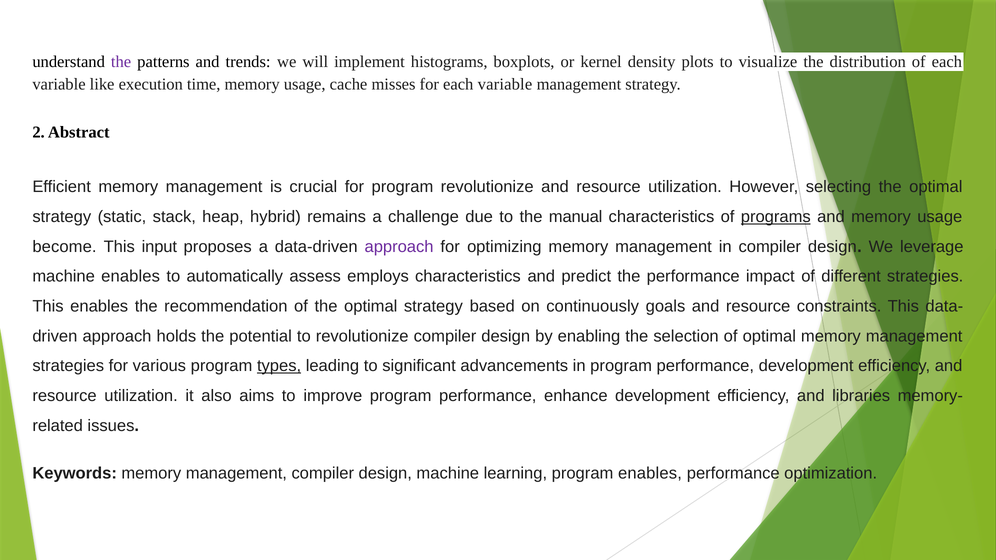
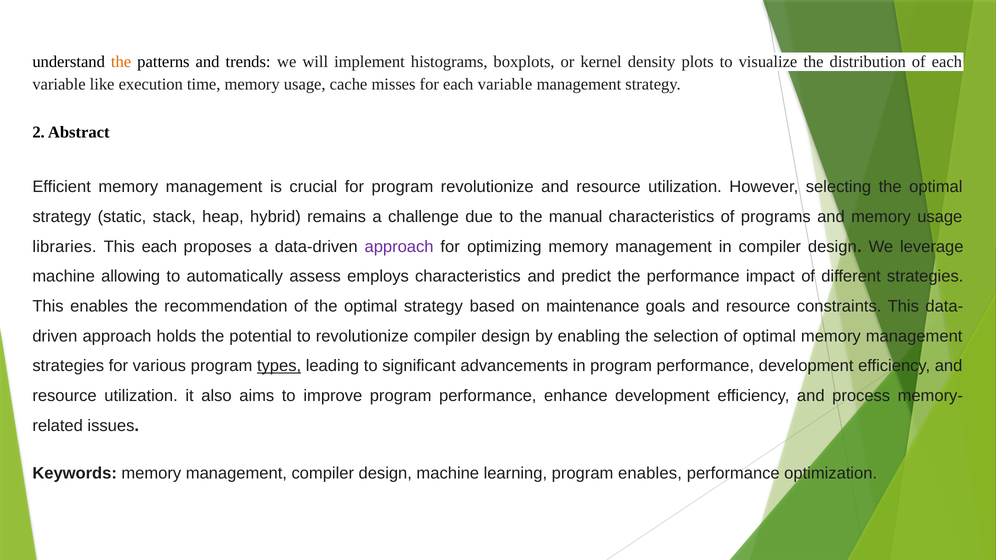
the at (121, 62) colour: purple -> orange
programs underline: present -> none
become: become -> libraries
This input: input -> each
machine enables: enables -> allowing
continuously: continuously -> maintenance
libraries: libraries -> process
